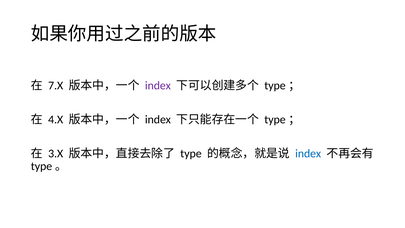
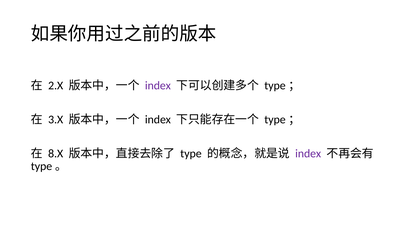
7.X: 7.X -> 2.X
4.X: 4.X -> 3.X
3.X: 3.X -> 8.X
index at (308, 153) colour: blue -> purple
